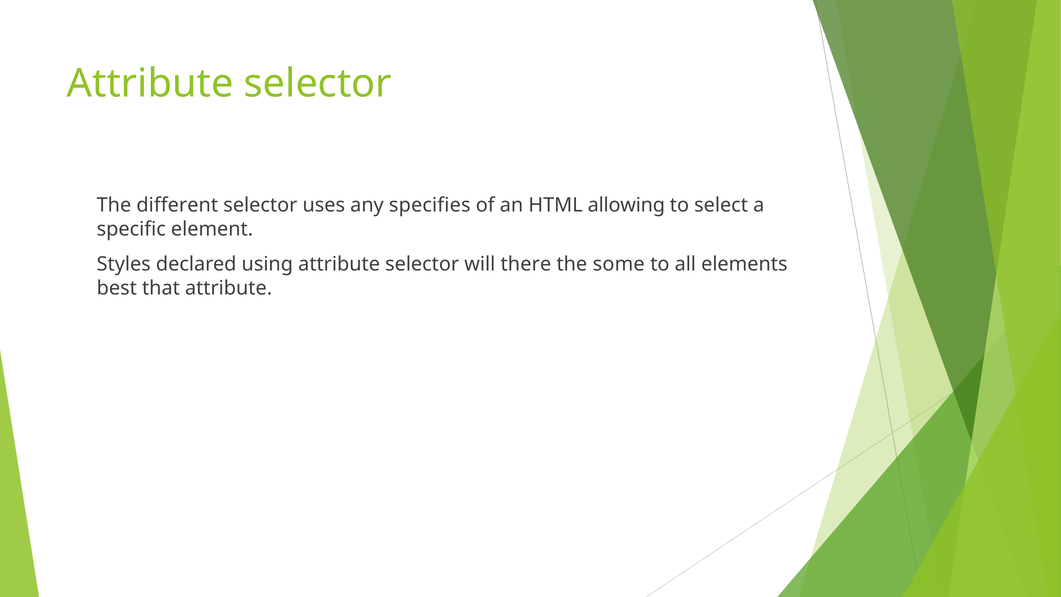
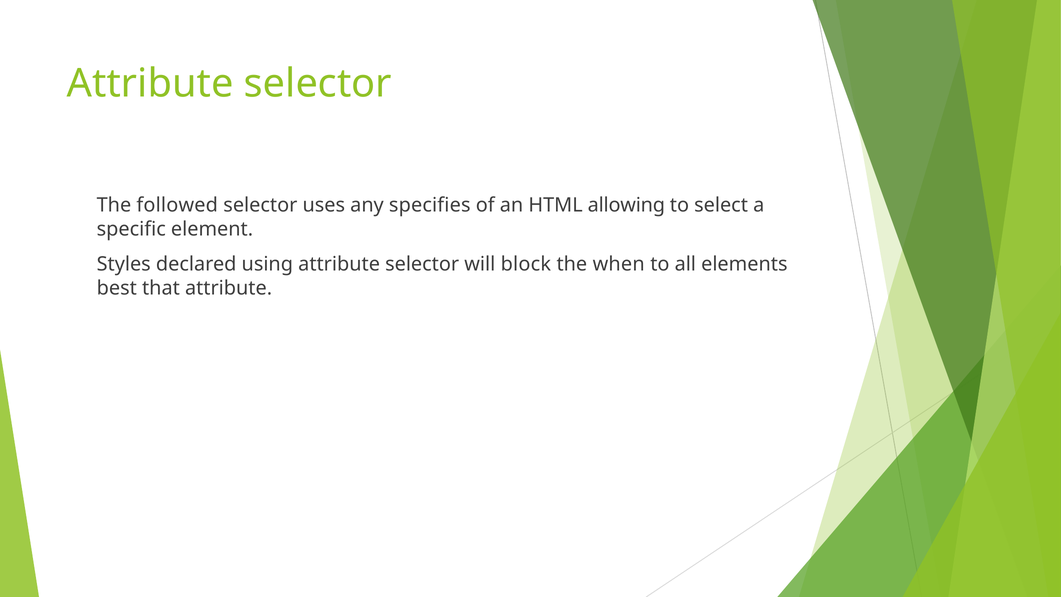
different: different -> followed
there: there -> block
some: some -> when
